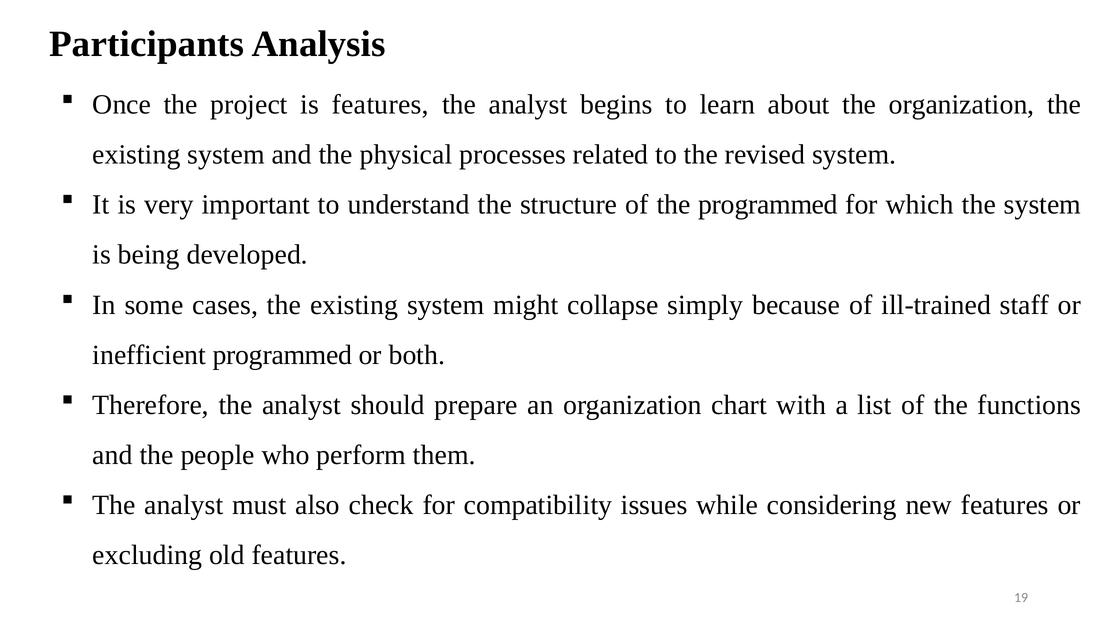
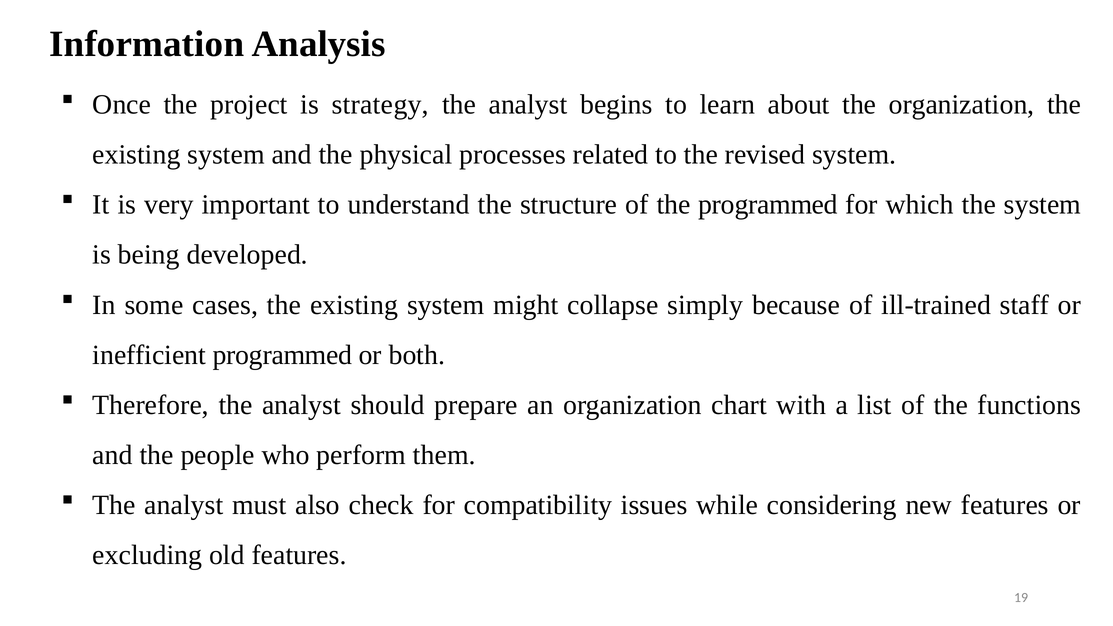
Participants: Participants -> Information
is features: features -> strategy
